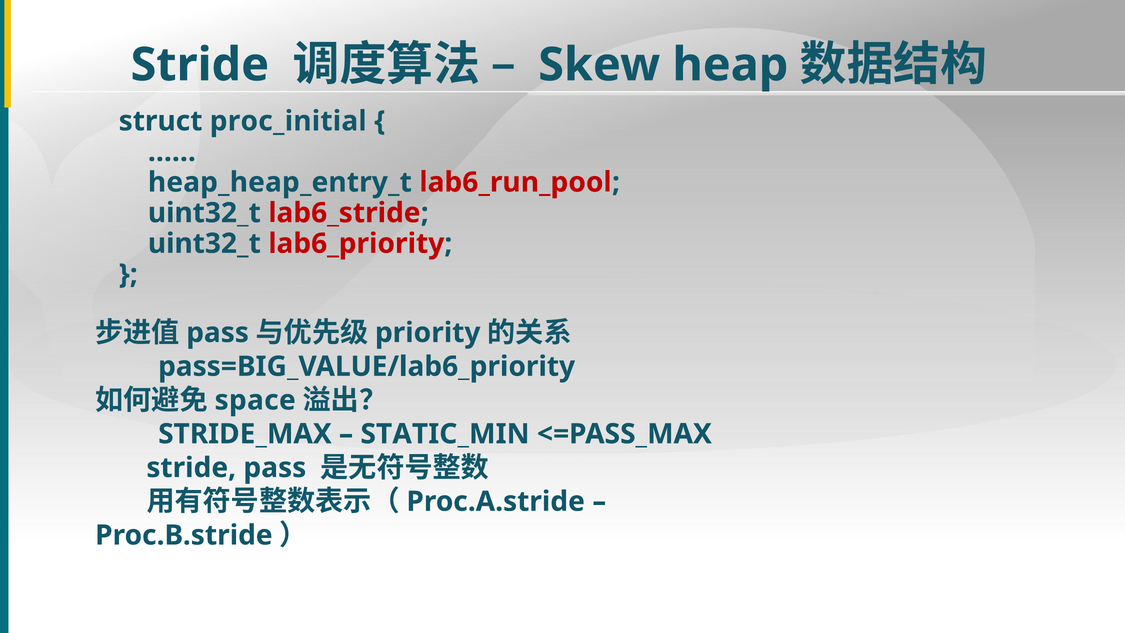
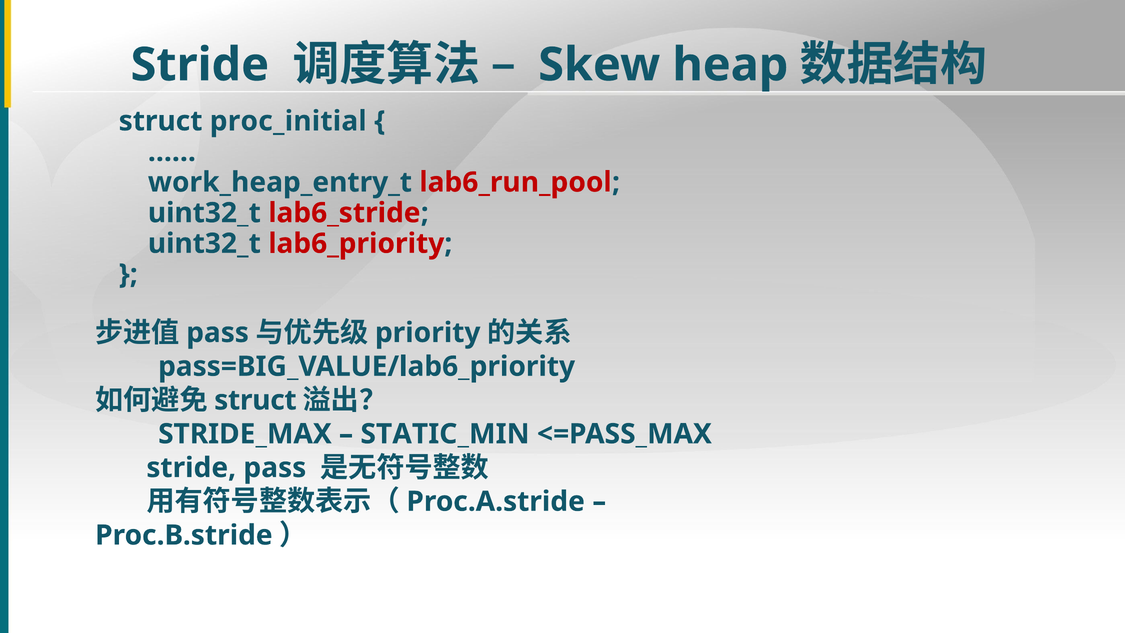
heap_heap_entry_t: heap_heap_entry_t -> work_heap_entry_t
space at (255, 400): space -> struct
